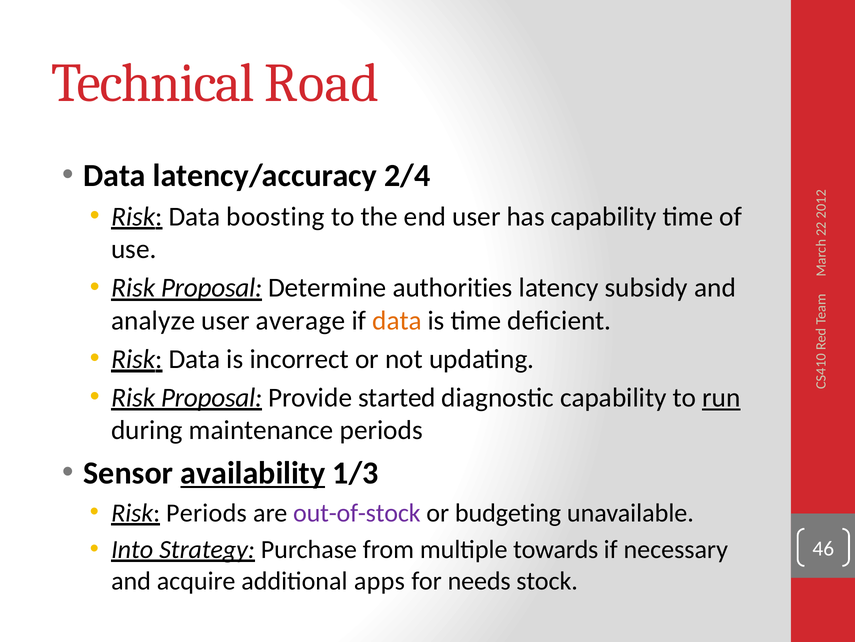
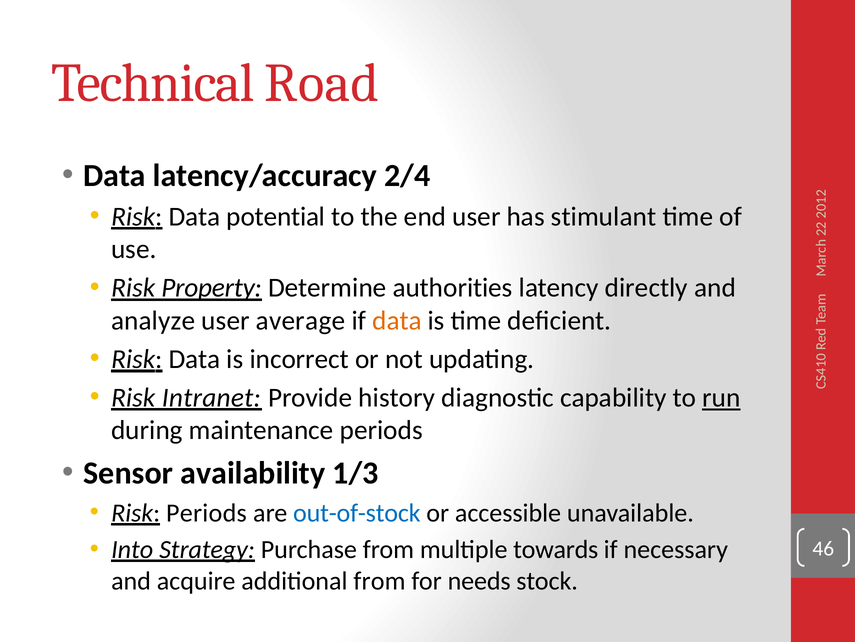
boosting: boosting -> potential
has capability: capability -> stimulant
Proposal at (212, 288): Proposal -> Property
subsidy: subsidy -> directly
Proposal at (212, 397): Proposal -> Intranet
started: started -> history
availability underline: present -> none
out-of-stock colour: purple -> blue
budgeting: budgeting -> accessible
additional apps: apps -> from
